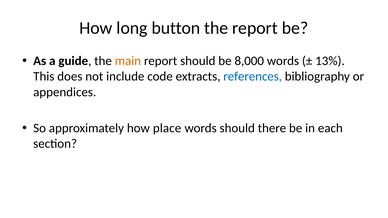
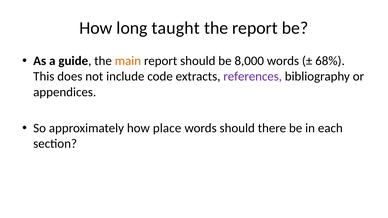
button: button -> taught
13%: 13% -> 68%
references colour: blue -> purple
